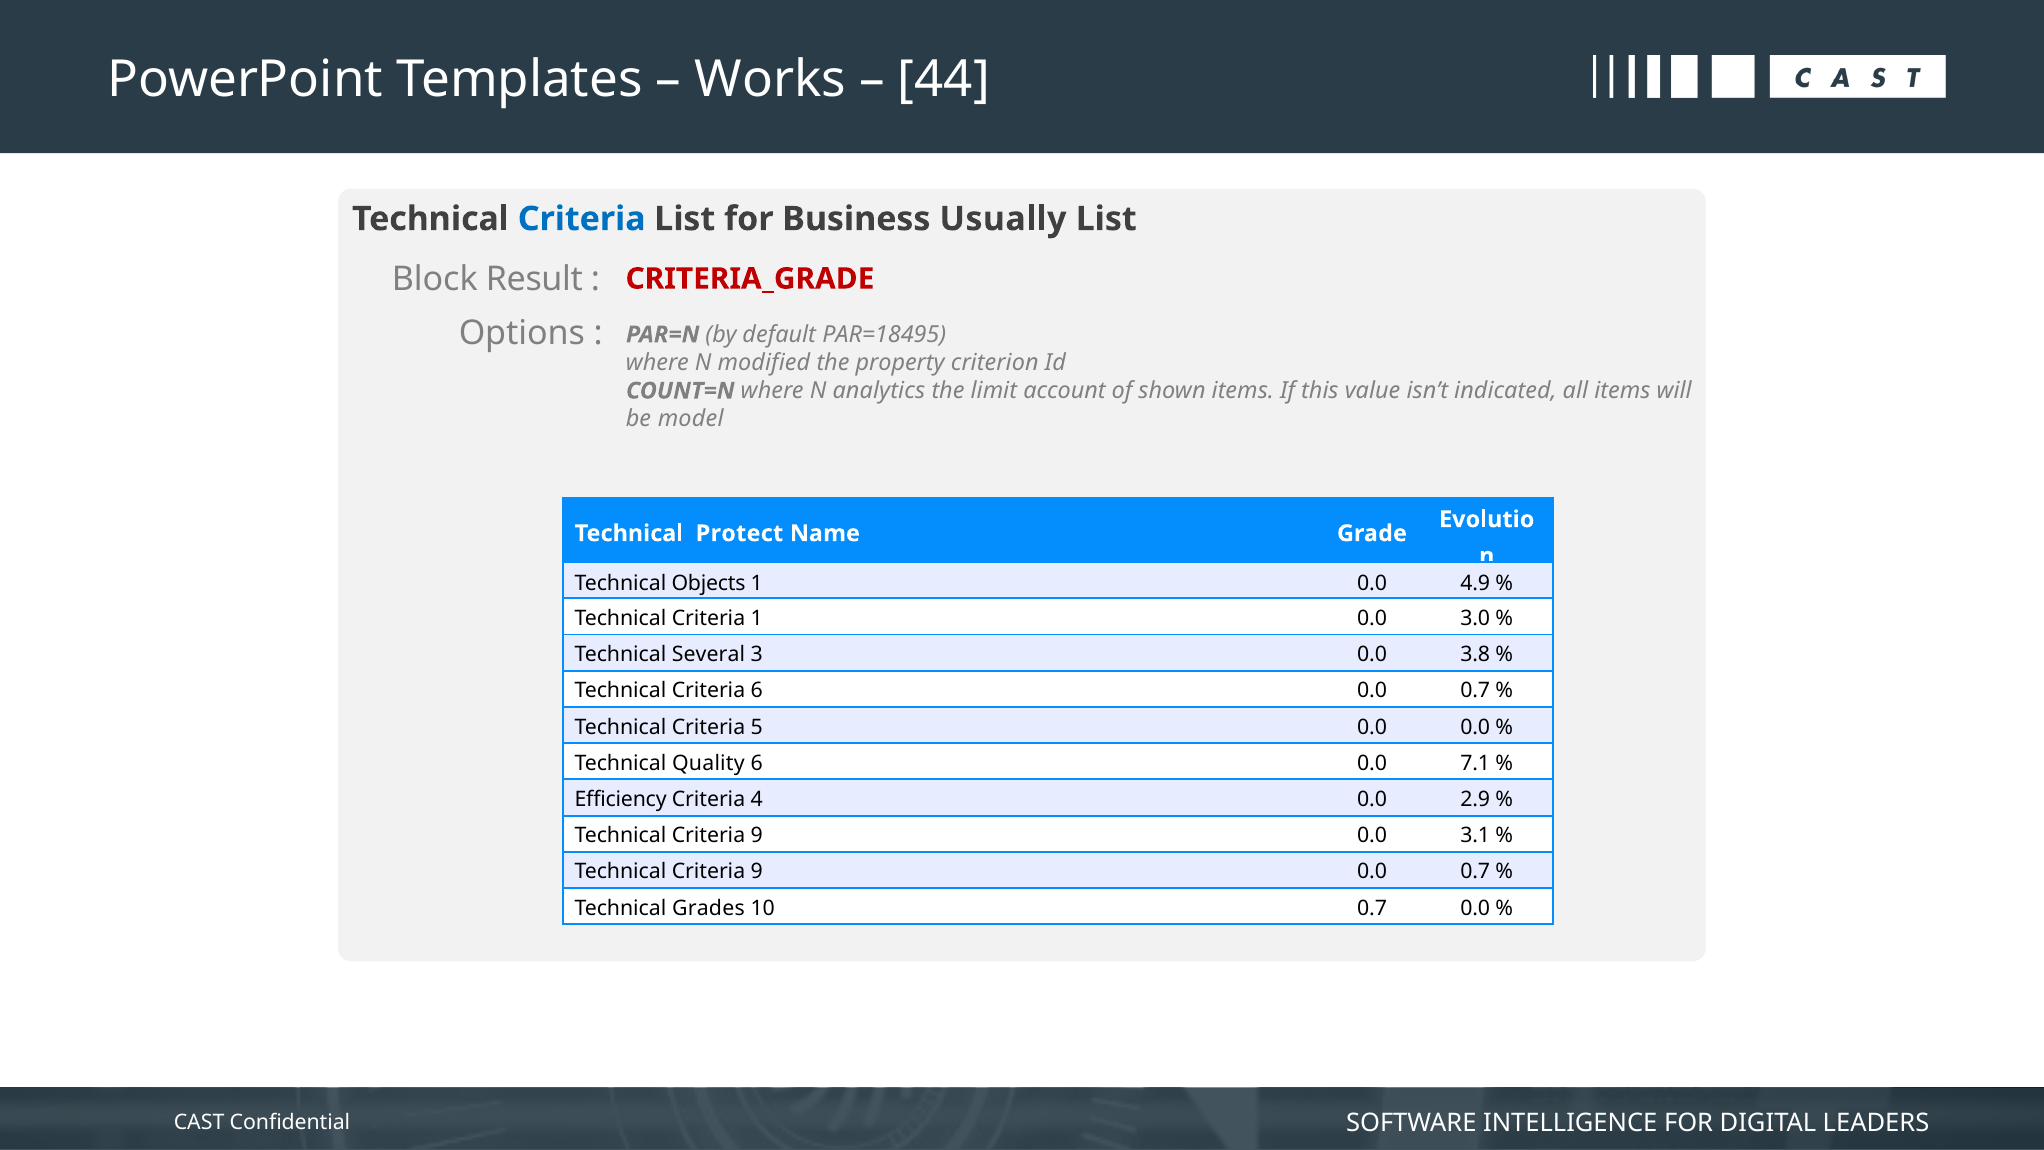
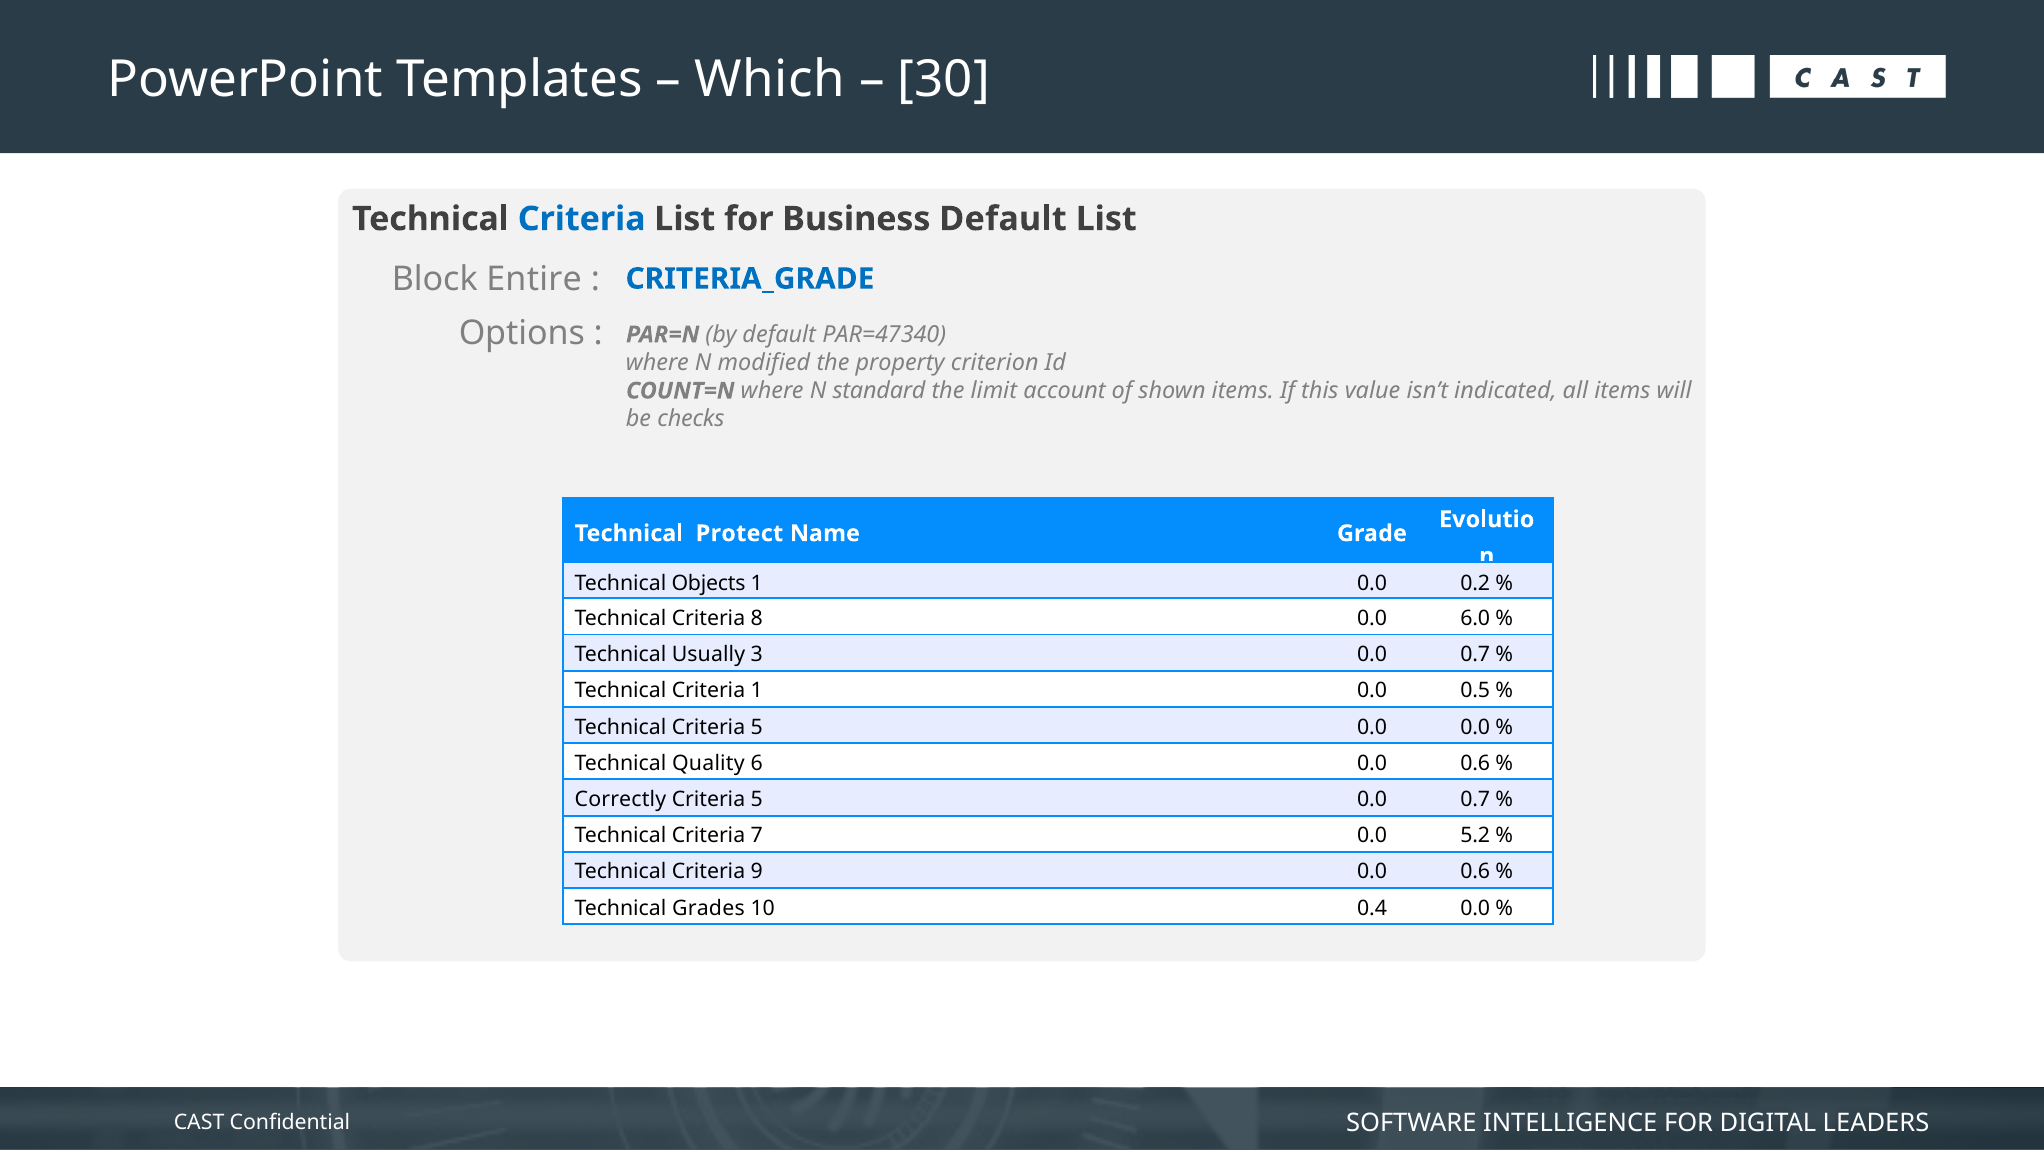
Works: Works -> Which
44: 44 -> 30
Business Usually: Usually -> Default
Result: Result -> Entire
CRITERIA_GRADE colour: red -> blue
PAR=18495: PAR=18495 -> PAR=47340
analytics: analytics -> standard
model: model -> checks
4.9: 4.9 -> 0.2
Criteria 1: 1 -> 8
3.0: 3.0 -> 6.0
Several: Several -> Usually
3 0.0 3.8: 3.8 -> 0.7
Criteria 6: 6 -> 1
0.7 at (1475, 691): 0.7 -> 0.5
6 0.0 7.1: 7.1 -> 0.6
Efficiency: Efficiency -> Correctly
4 at (757, 799): 4 -> 5
2.9 at (1475, 799): 2.9 -> 0.7
9 at (757, 835): 9 -> 7
3.1: 3.1 -> 5.2
9 0.0 0.7: 0.7 -> 0.6
10 0.7: 0.7 -> 0.4
